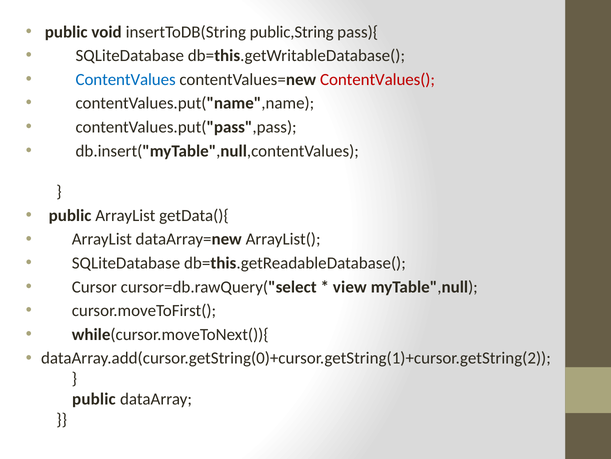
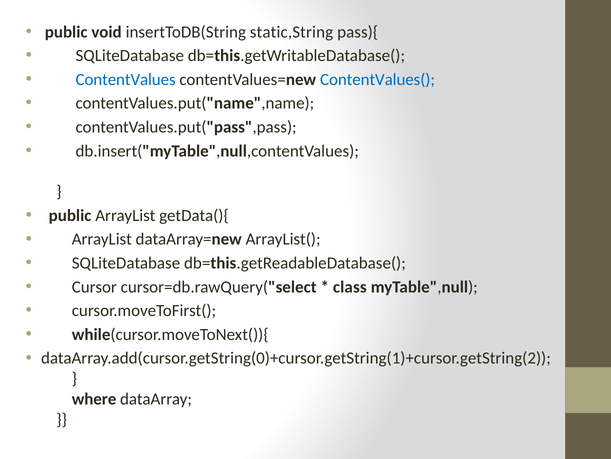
public,String: public,String -> static,String
ContentValues( colour: red -> blue
view: view -> class
public at (94, 399): public -> where
